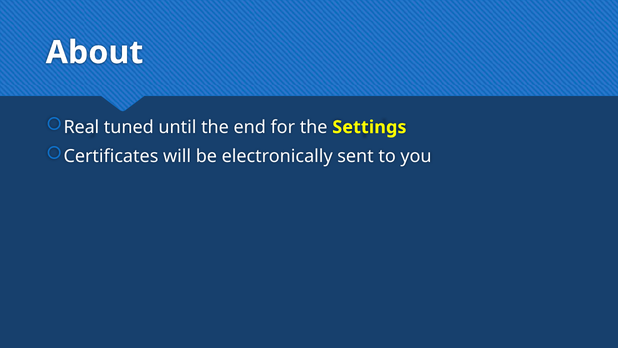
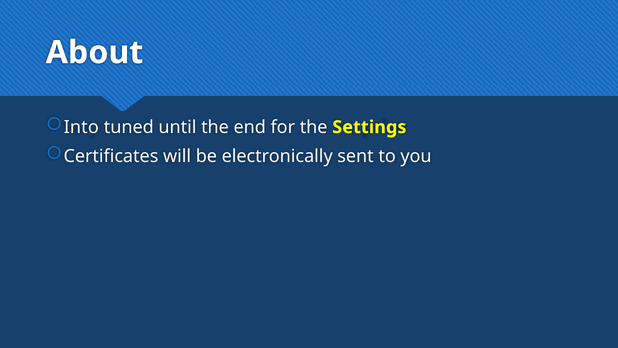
Real: Real -> Into
